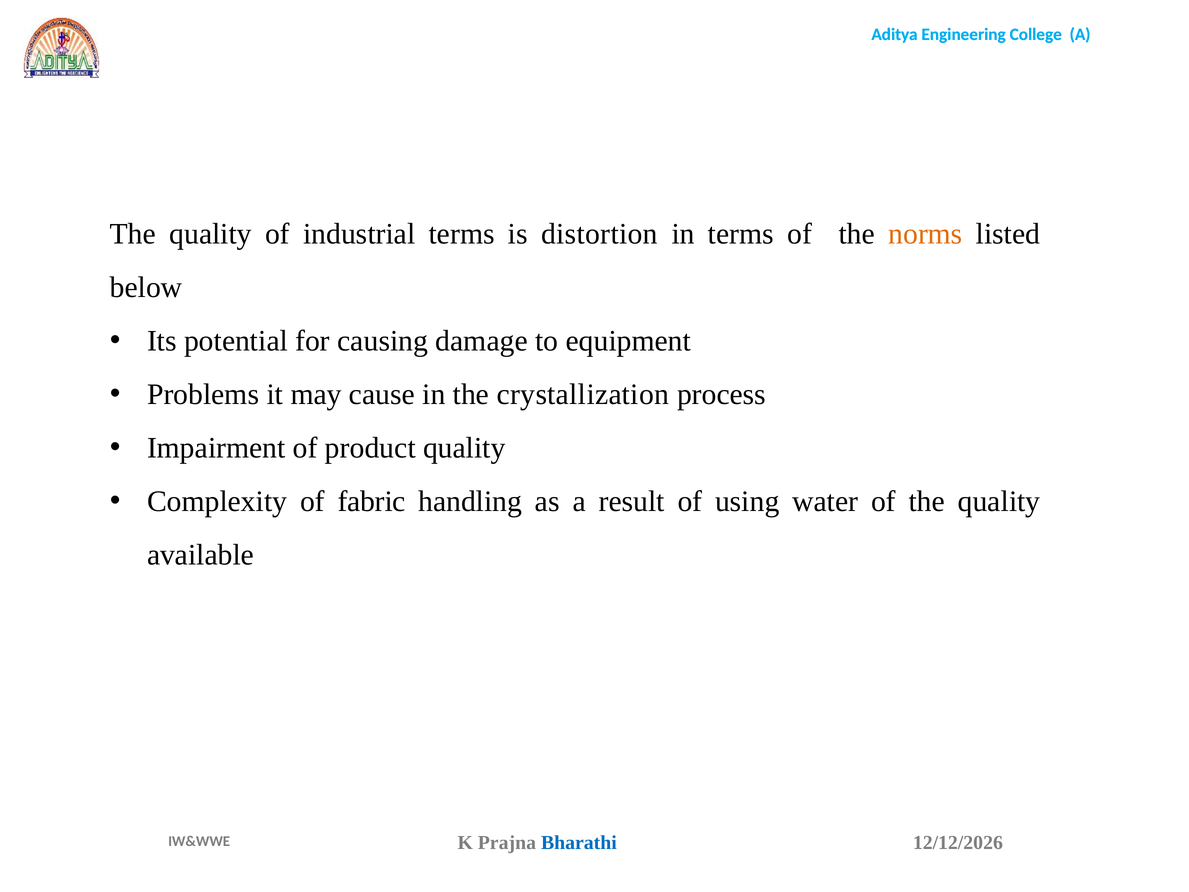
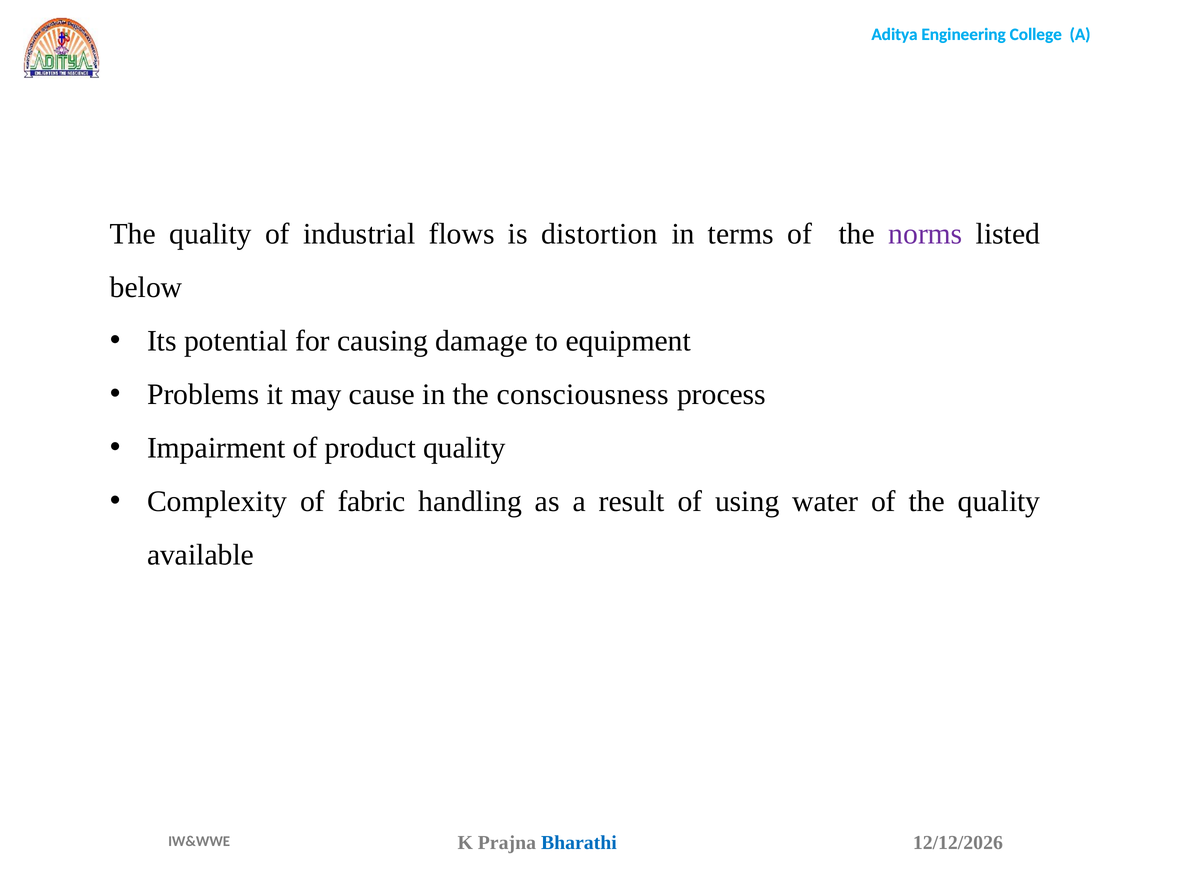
industrial terms: terms -> flows
norms colour: orange -> purple
crystallization: crystallization -> consciousness
